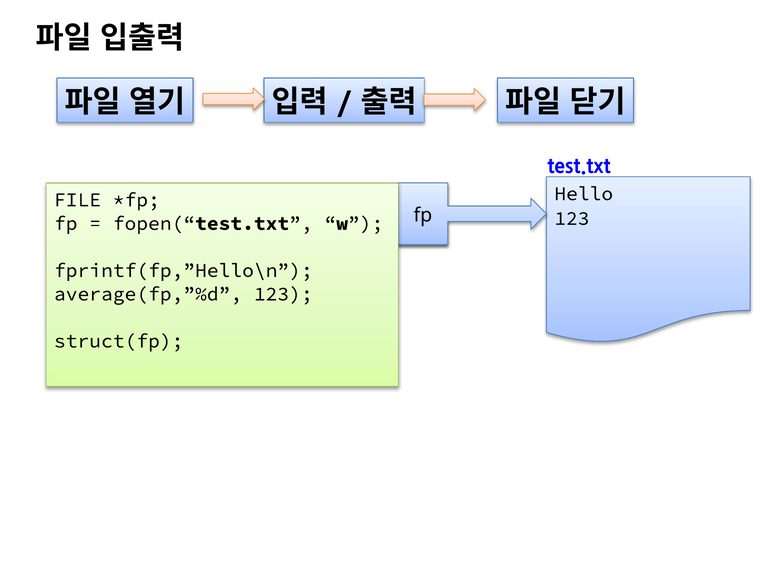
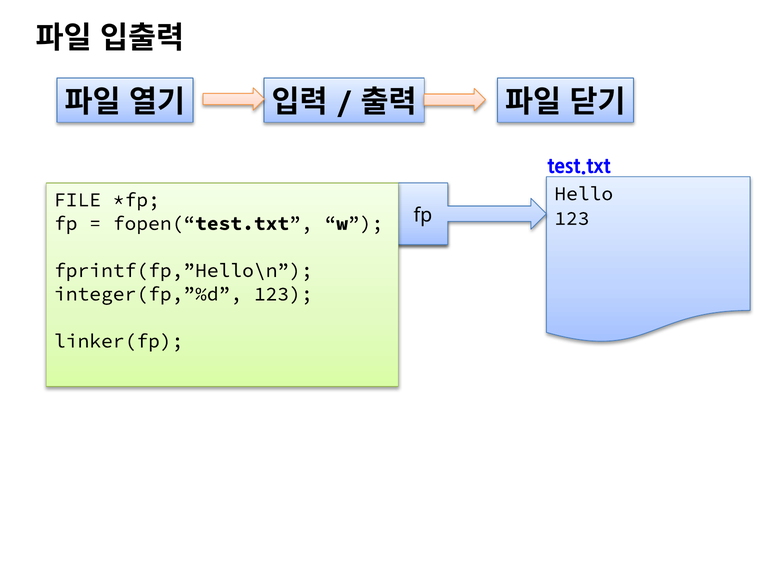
average(fp,”%d: average(fp,”%d -> integer(fp,”%d
struct(fp: struct(fp -> linker(fp
